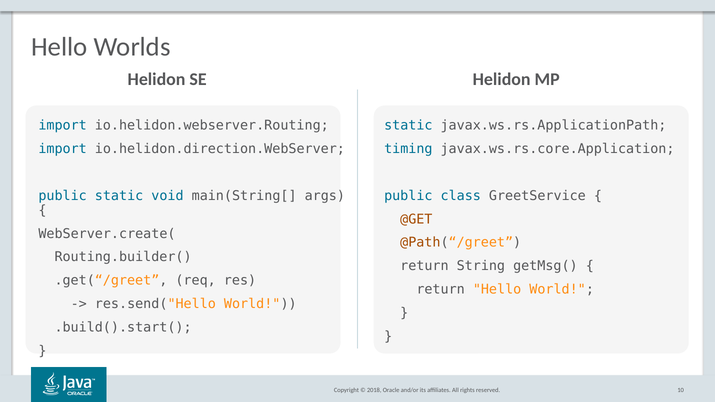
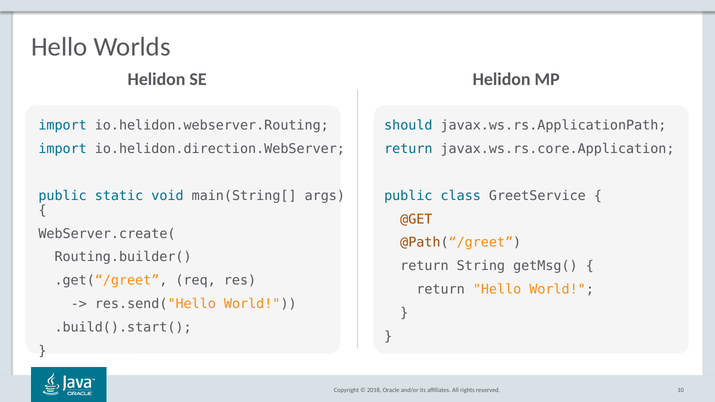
static at (408, 126): static -> should
timing at (408, 149): timing -> return
